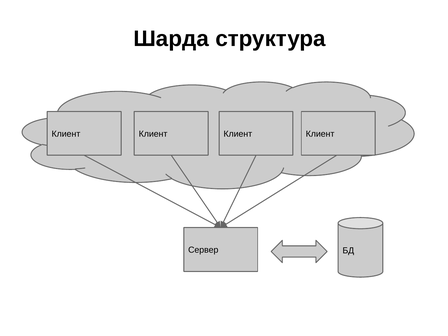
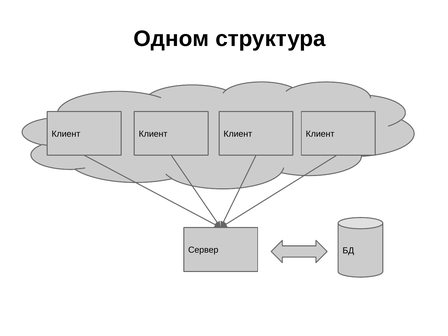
Шарда: Шарда -> Одном
